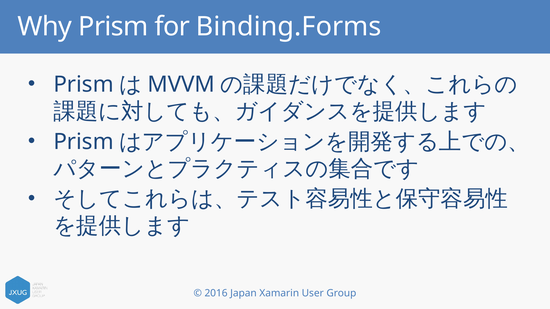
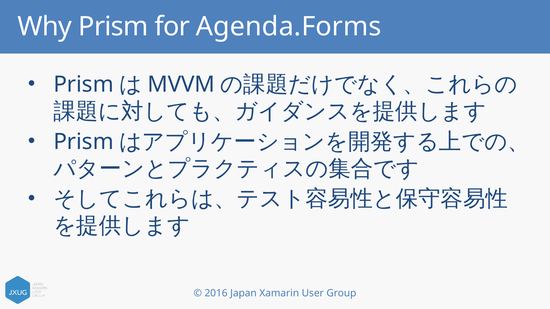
Binding.Forms: Binding.Forms -> Agenda.Forms
